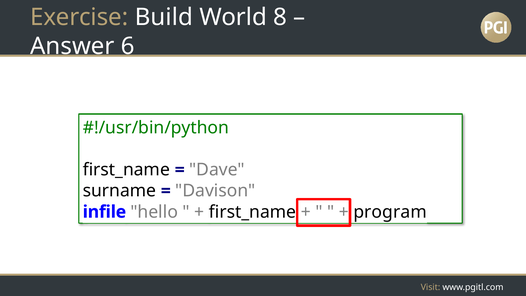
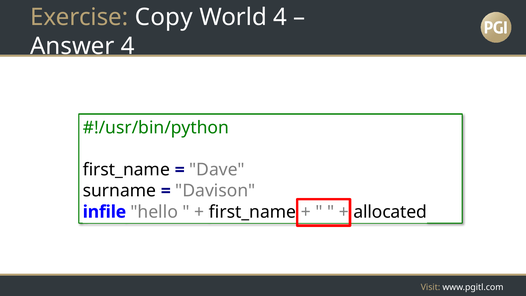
Build: Build -> Copy
World 8: 8 -> 4
Answer 6: 6 -> 4
program: program -> allocated
